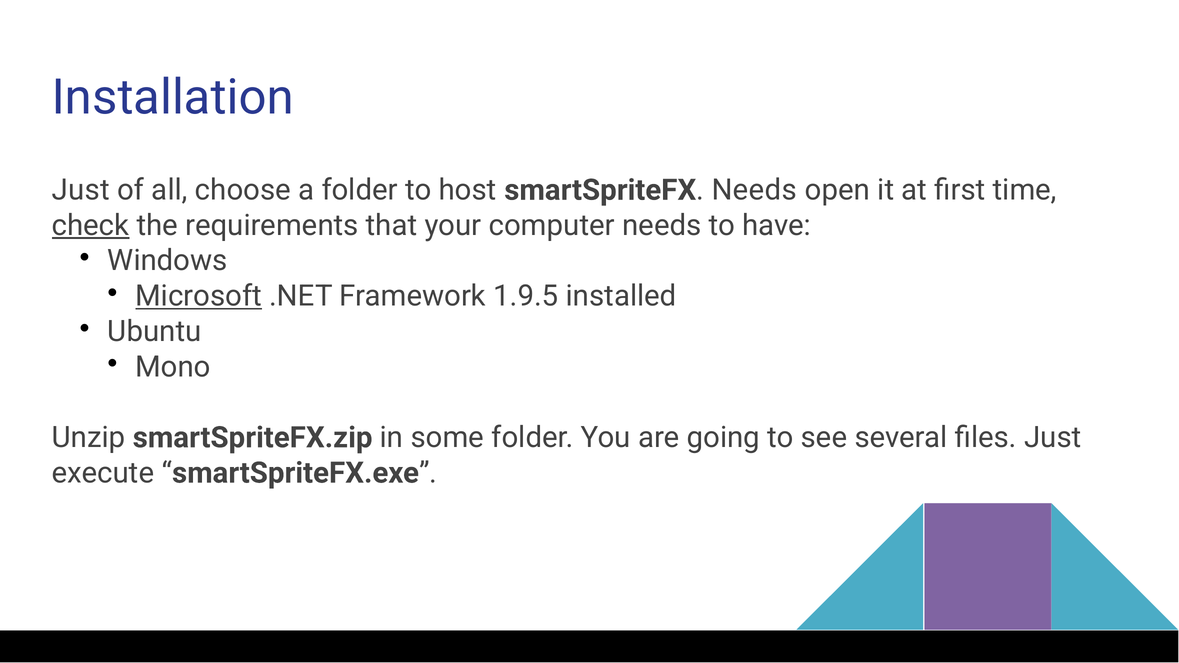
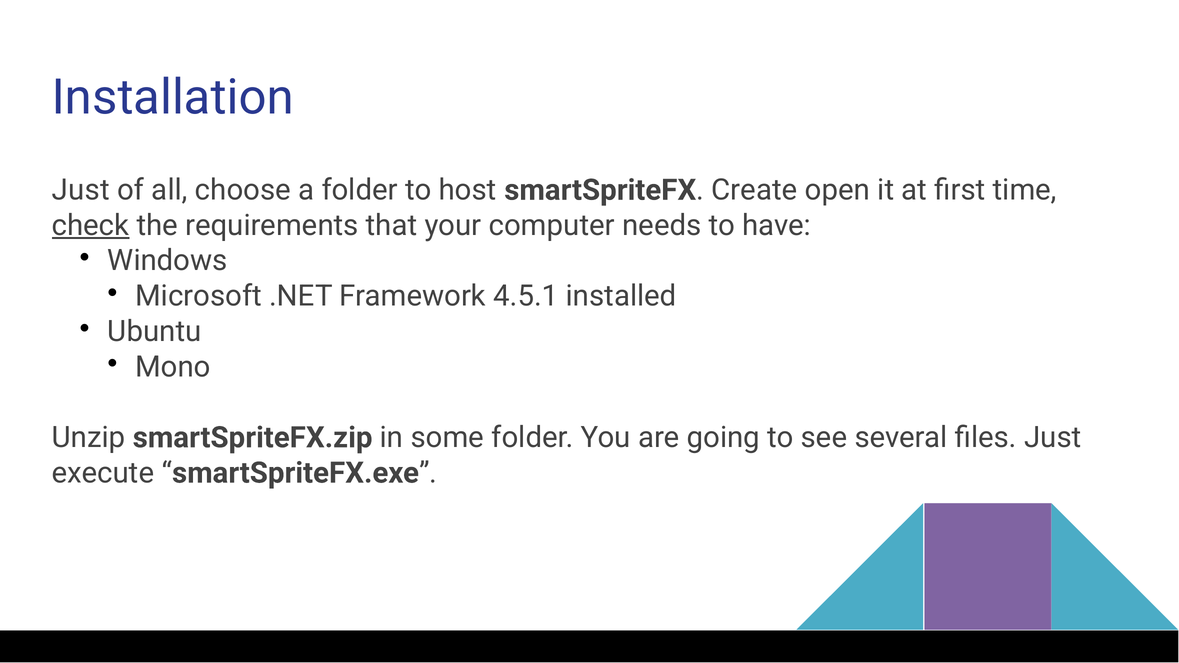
smartSpriteFX Needs: Needs -> Create
Microsoft underline: present -> none
1.9.5: 1.9.5 -> 4.5.1
